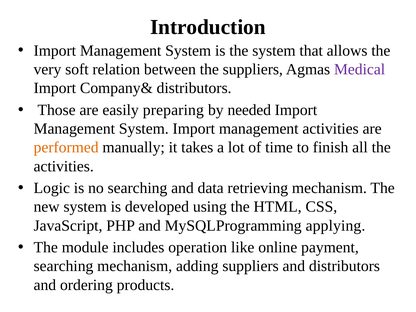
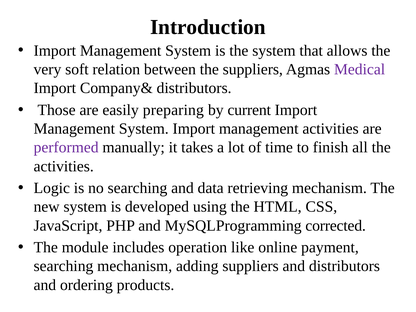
needed: needed -> current
performed colour: orange -> purple
applying: applying -> corrected
